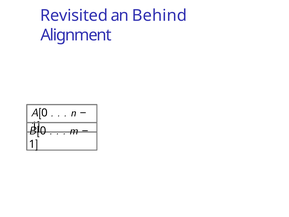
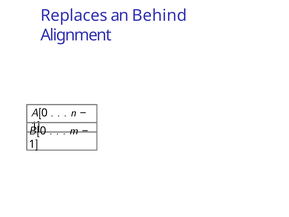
Revisited: Revisited -> Replaces
